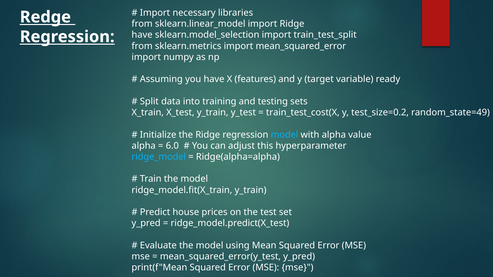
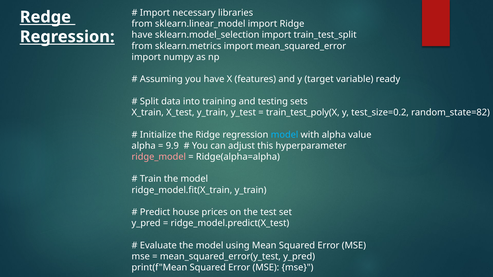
train_test_cost(X: train_test_cost(X -> train_test_poly(X
random_state=49: random_state=49 -> random_state=82
6.0: 6.0 -> 9.9
ridge_model colour: light blue -> pink
